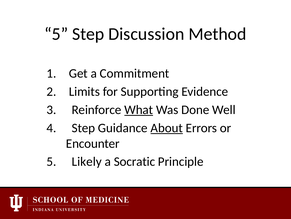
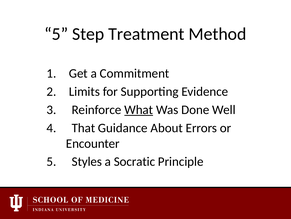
Discussion: Discussion -> Treatment
Step at (83, 128): Step -> That
About underline: present -> none
Likely: Likely -> Styles
